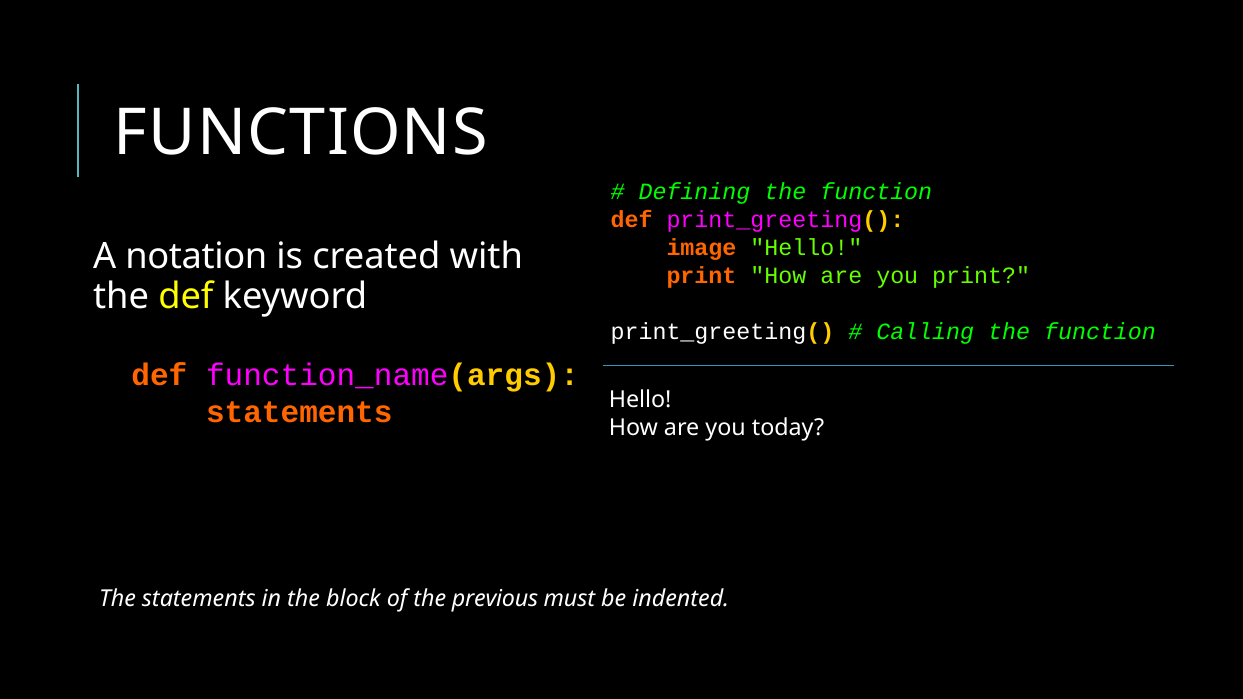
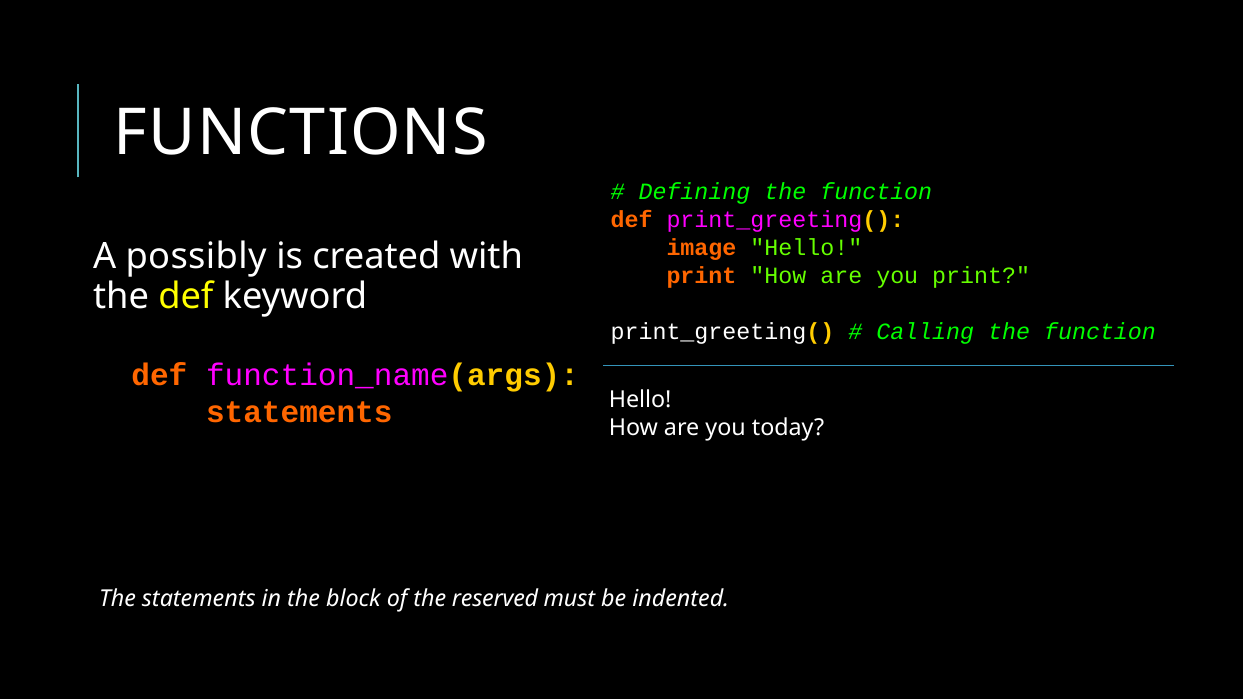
notation: notation -> possibly
previous: previous -> reserved
